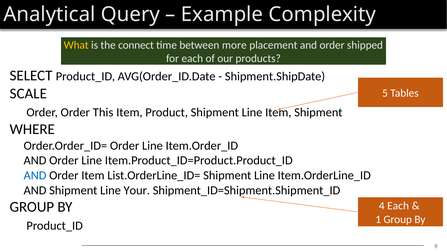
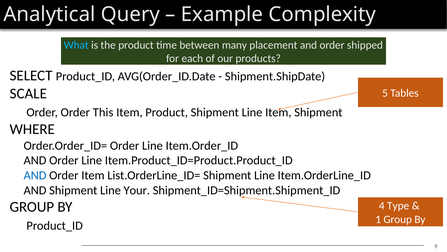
What colour: yellow -> light blue
the connect: connect -> product
more: more -> many
4 Each: Each -> Type
